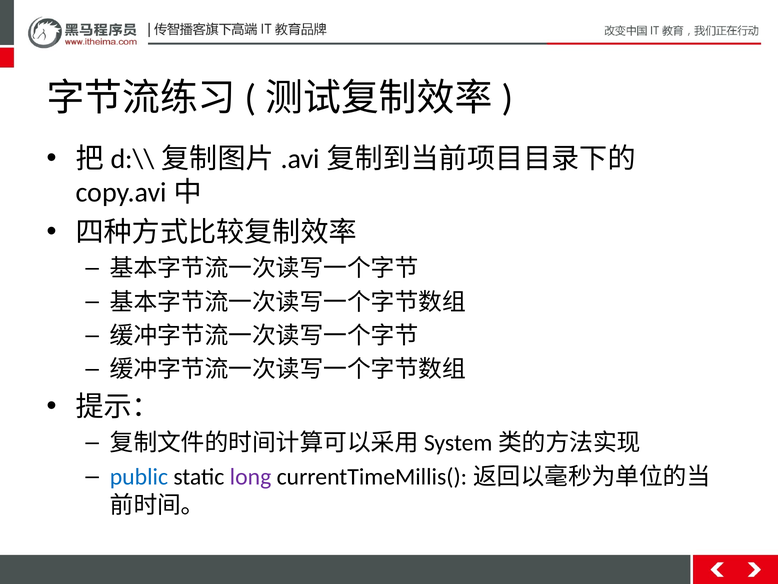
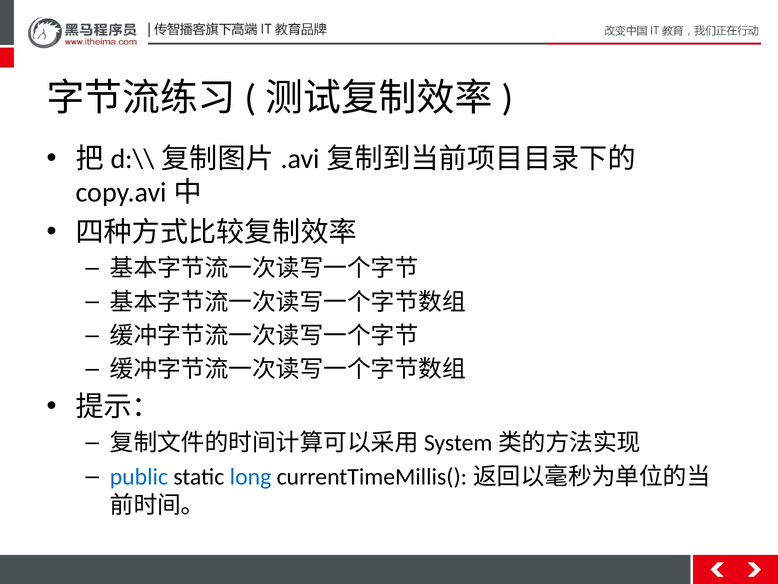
long colour: purple -> blue
